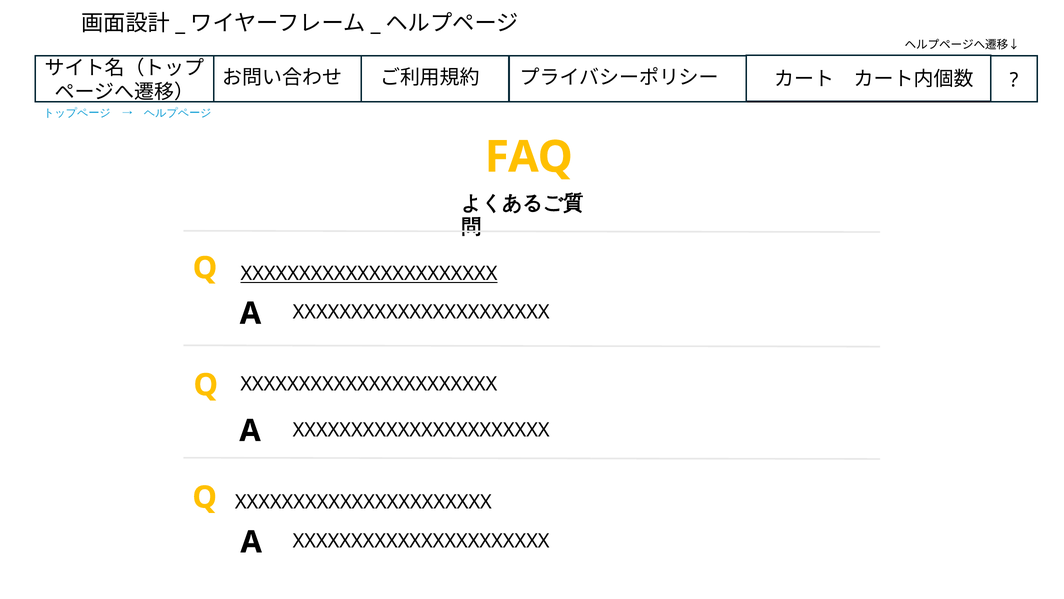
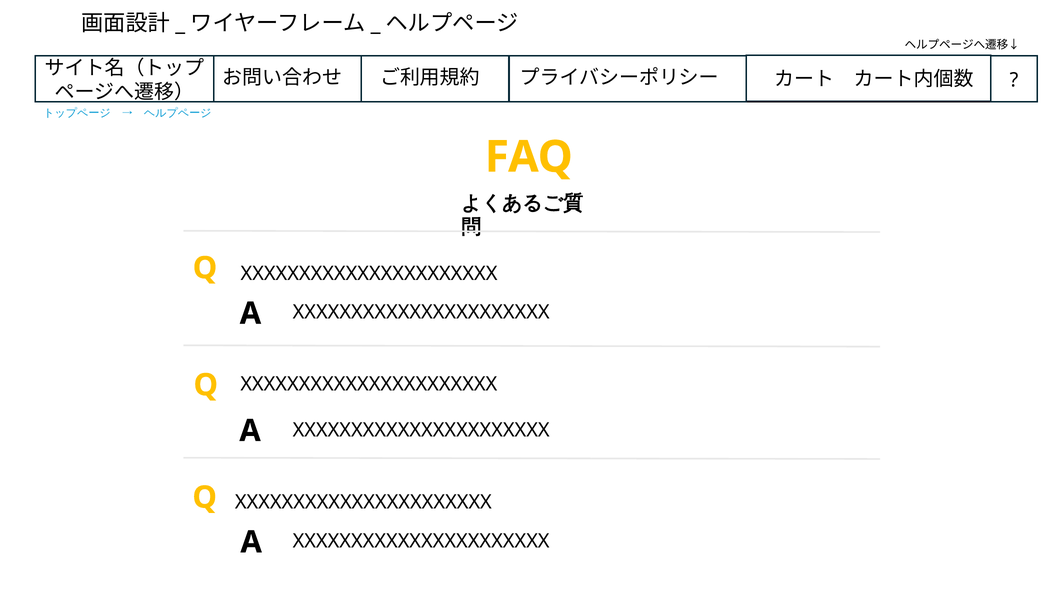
XXXXXXXXXXXXXXXXXXXXXX underline: present -> none
